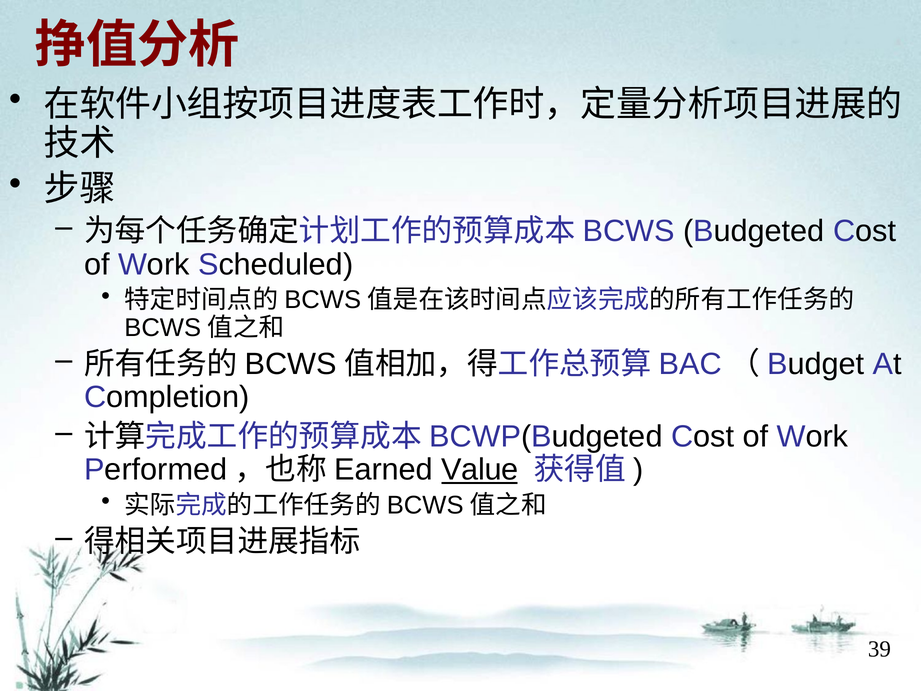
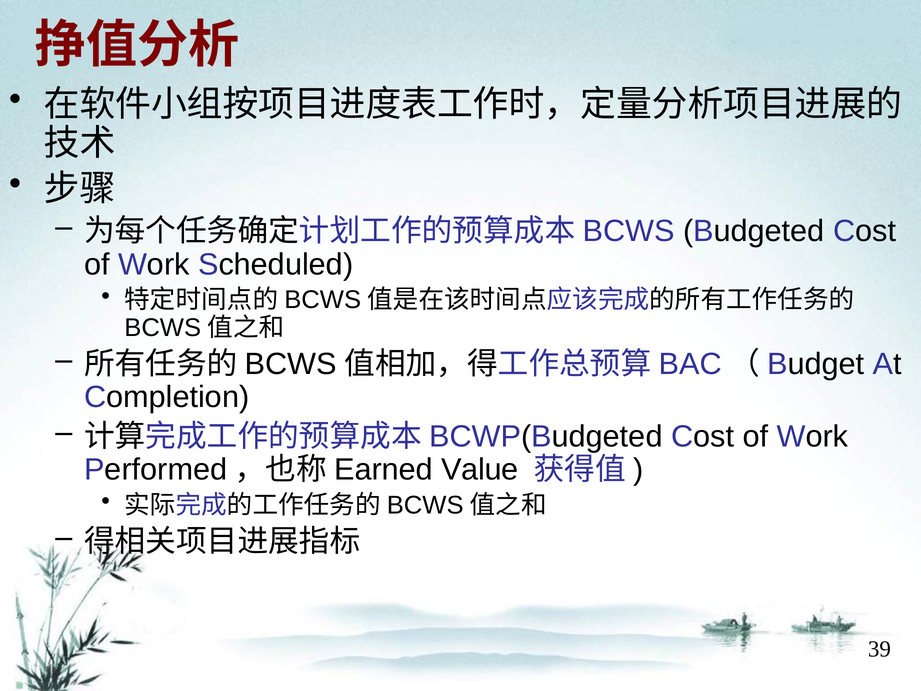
Value underline: present -> none
